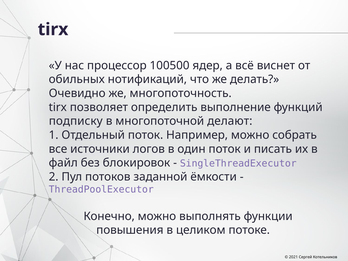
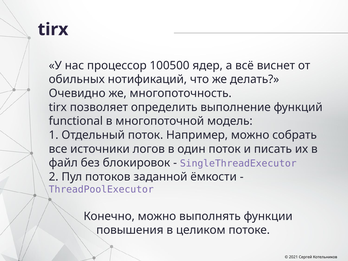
подписку: подписку -> functional
делают: делают -> модель
